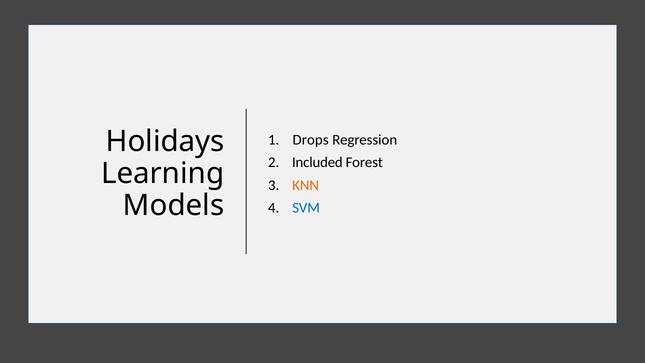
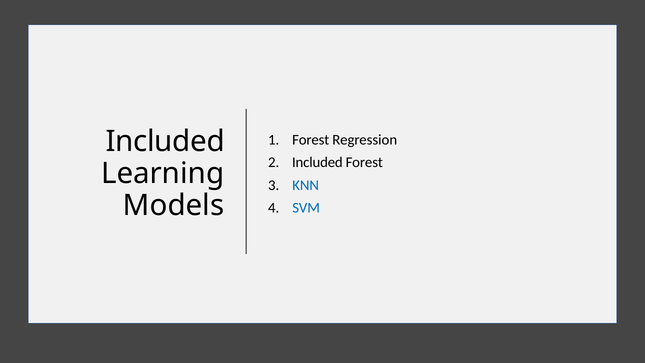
Holidays at (165, 142): Holidays -> Included
Drops at (311, 140): Drops -> Forest
KNN colour: orange -> blue
